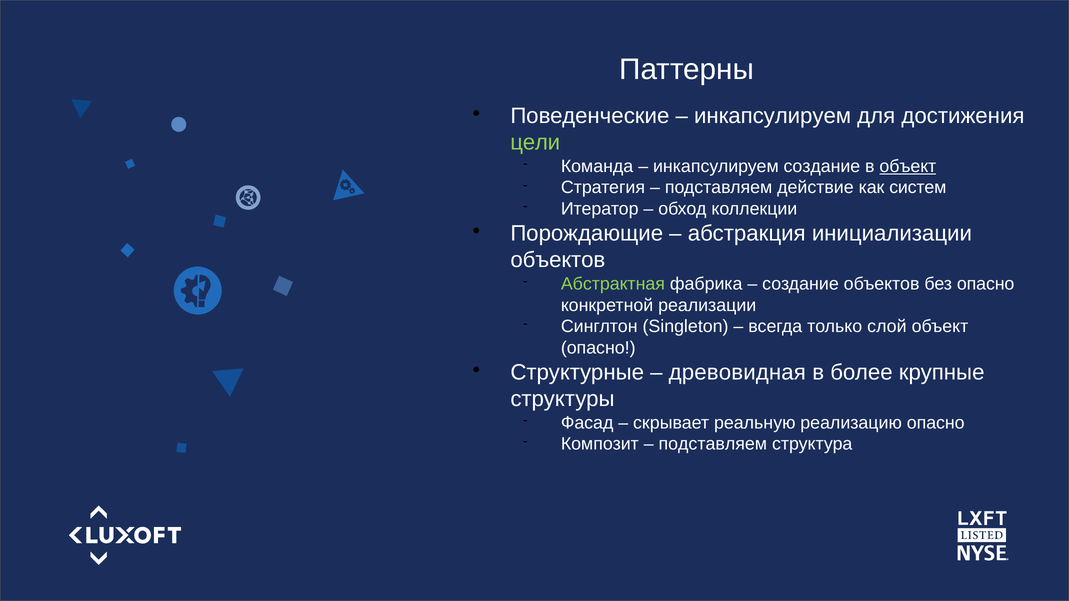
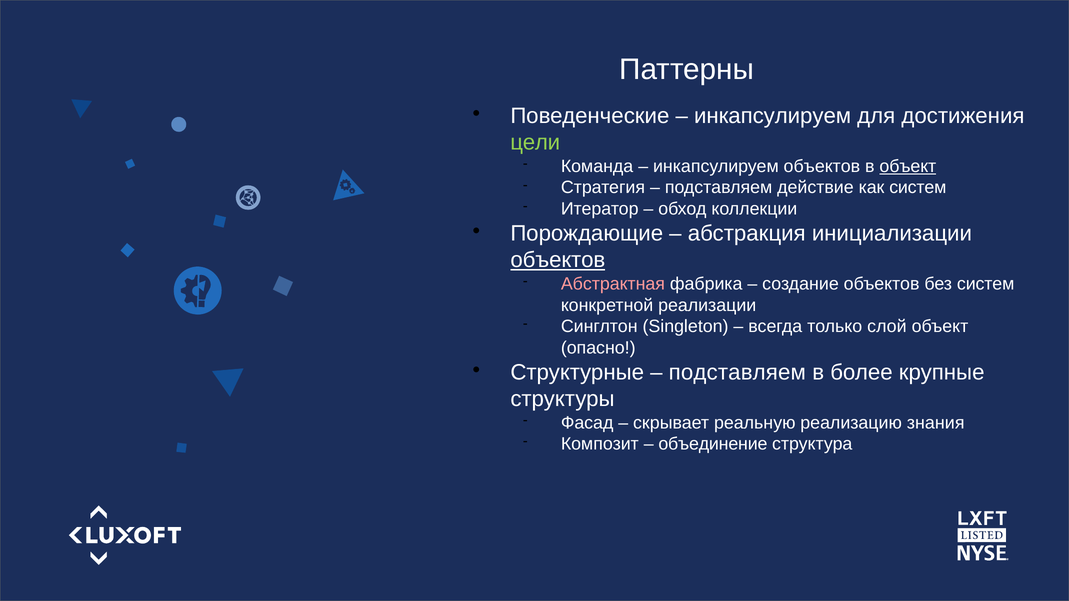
инкапсулируем создание: создание -> объектов
объектов at (558, 260) underline: none -> present
Абстрактная colour: light green -> pink
без опасно: опасно -> систем
древовидная at (737, 372): древовидная -> подставляем
реализацию опасно: опасно -> знания
подставляем at (713, 444): подставляем -> объединение
